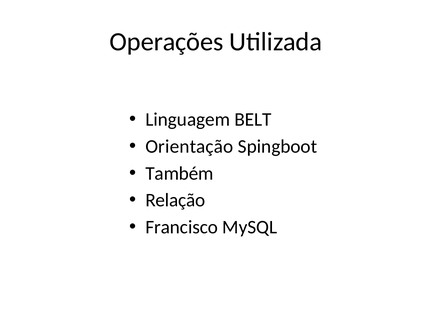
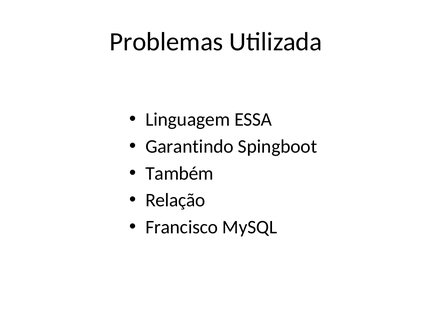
Operações: Operações -> Problemas
BELT: BELT -> ESSA
Orientação: Orientação -> Garantindo
